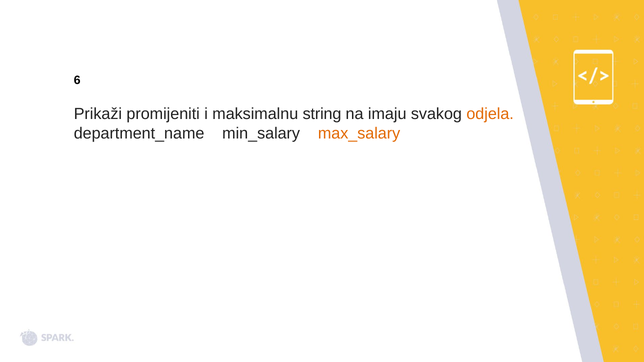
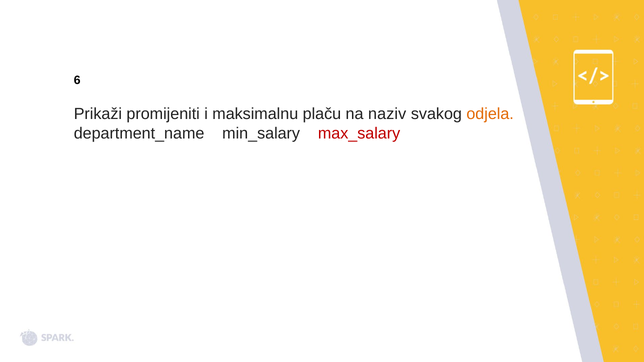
string: string -> plaču
imaju: imaju -> naziv
max_salary colour: orange -> red
